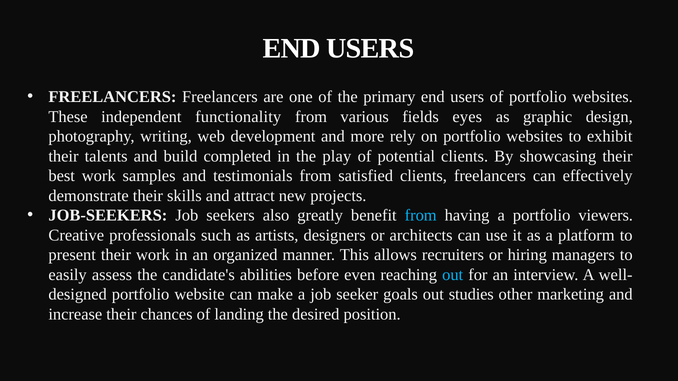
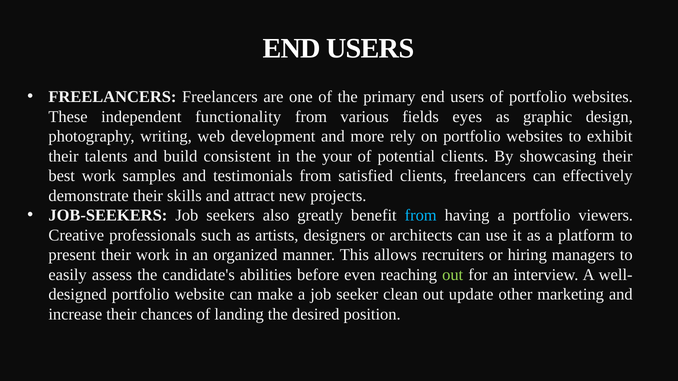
completed: completed -> consistent
play: play -> your
out at (453, 275) colour: light blue -> light green
goals: goals -> clean
studies: studies -> update
